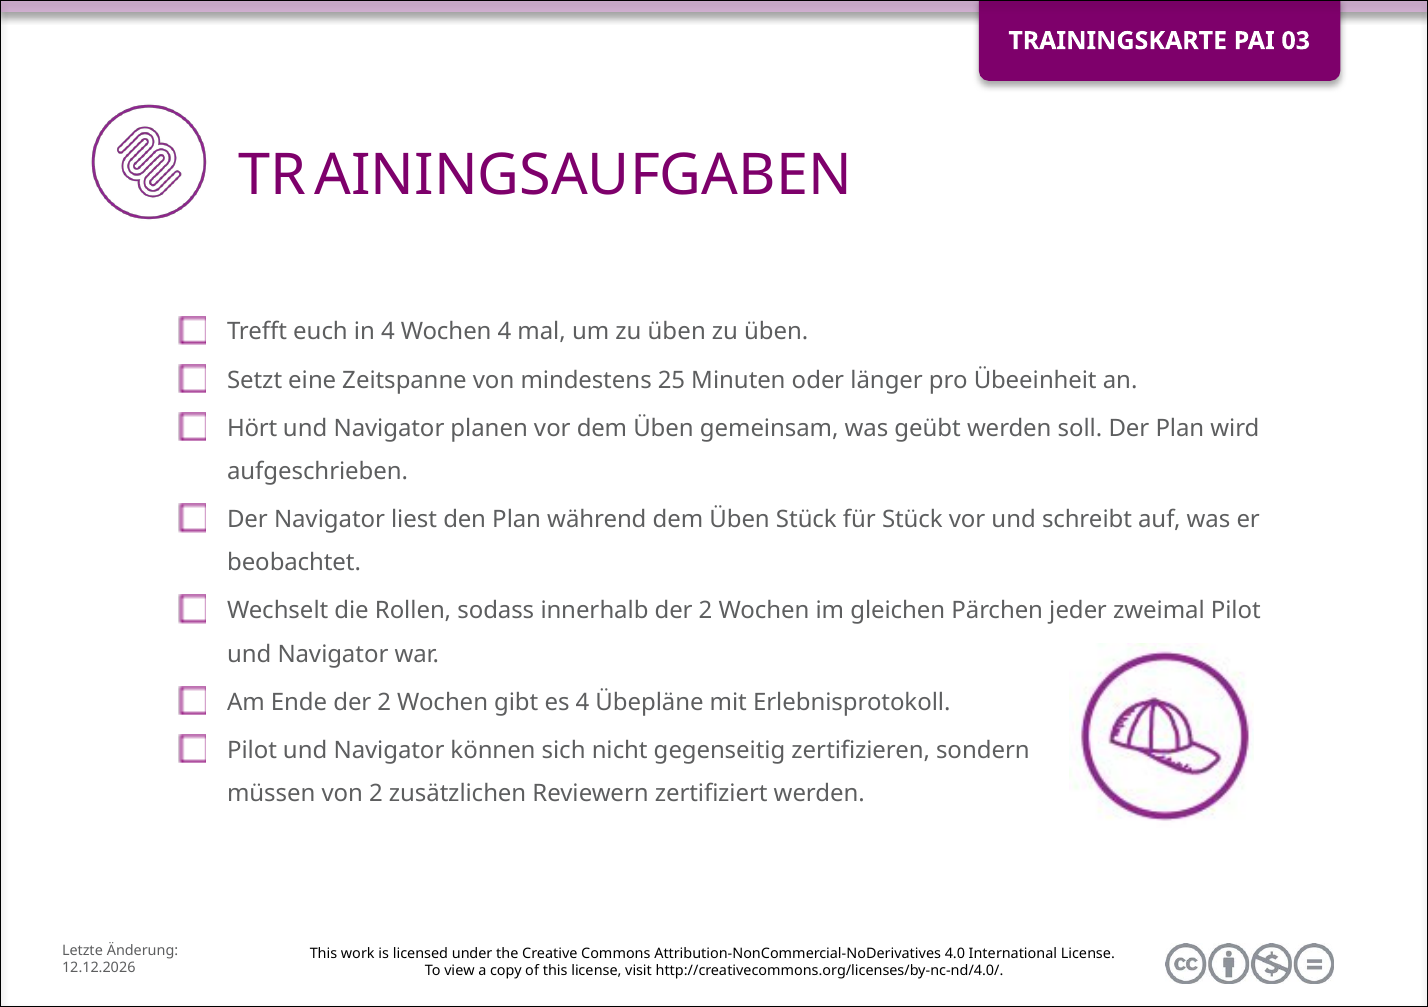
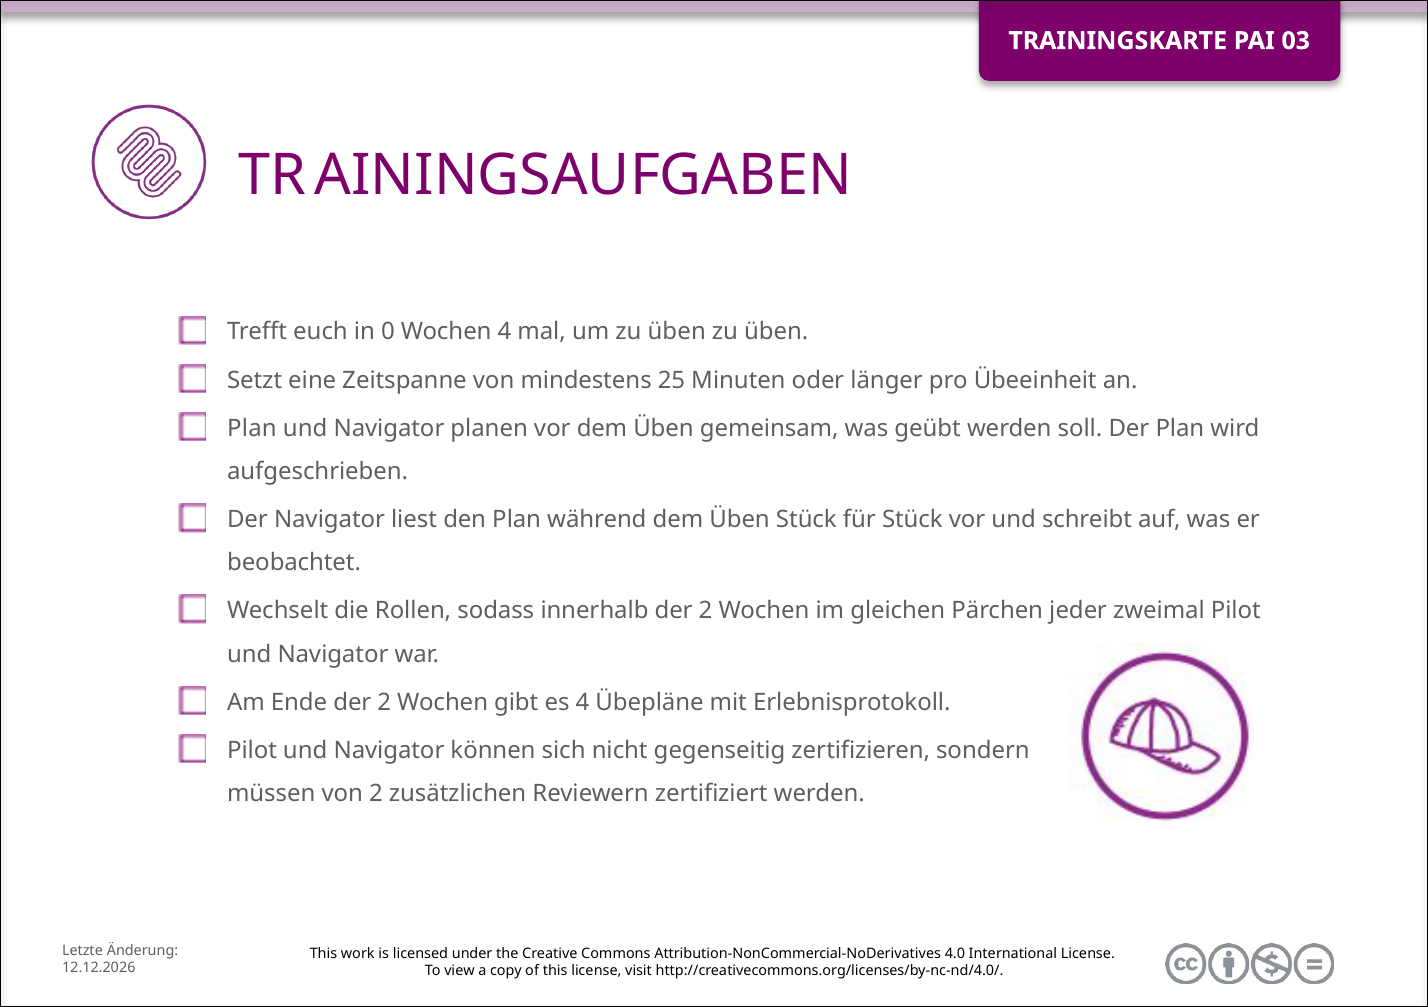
in 4: 4 -> 0
Hört at (252, 428): Hört -> Plan
